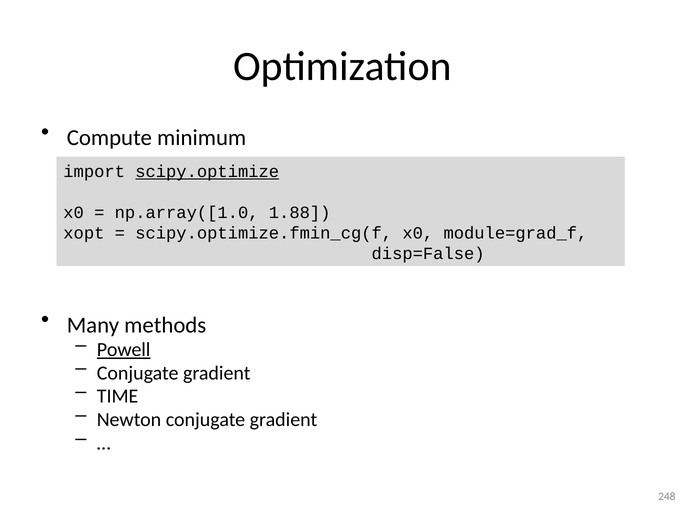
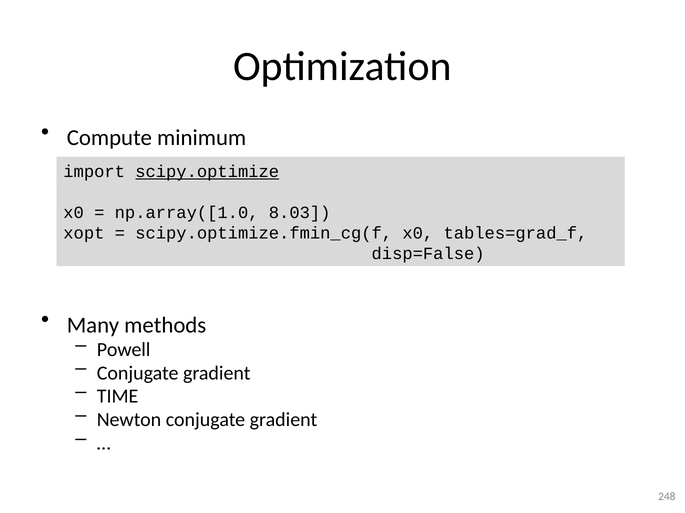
1.88: 1.88 -> 8.03
module=grad_f: module=grad_f -> tables=grad_f
Powell underline: present -> none
